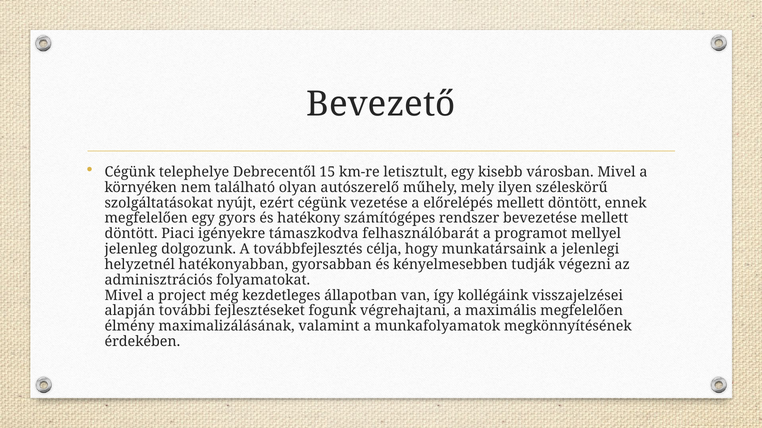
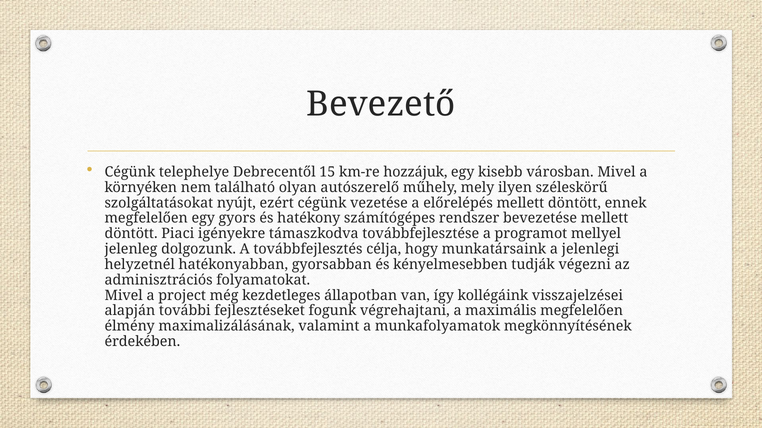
letisztult: letisztult -> hozzájuk
felhasználóbarát: felhasználóbarát -> továbbfejlesztése
